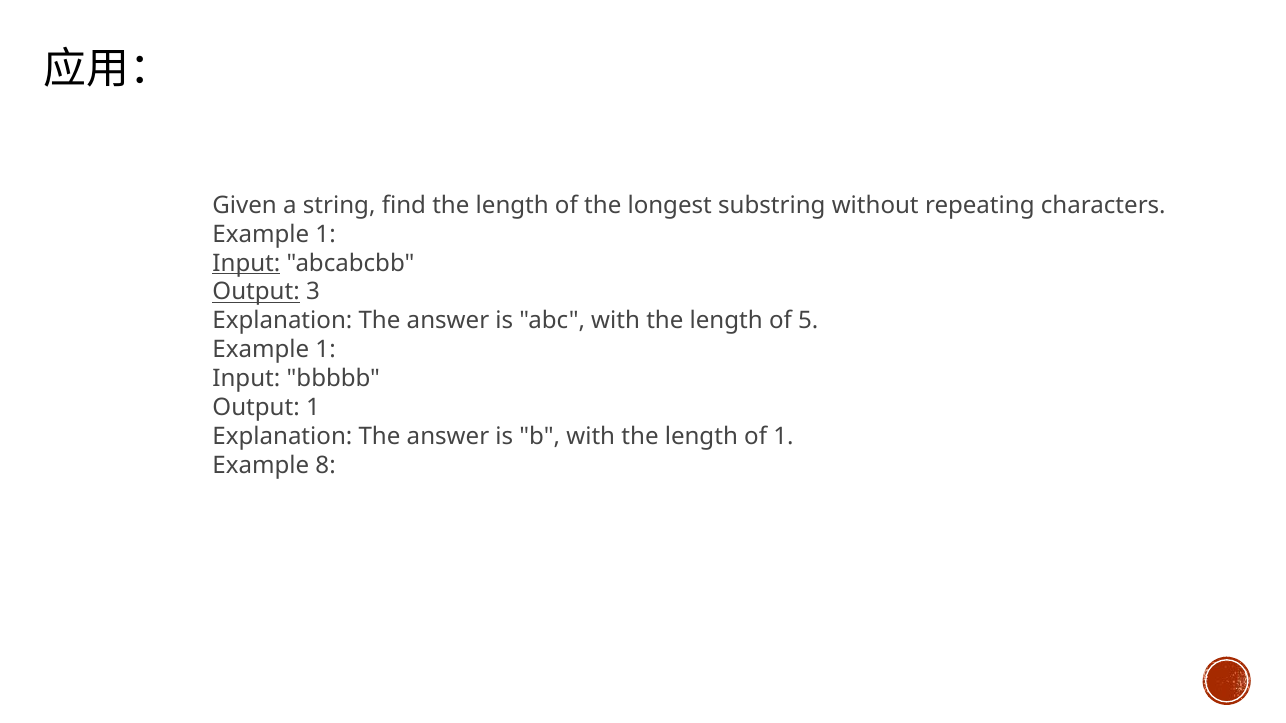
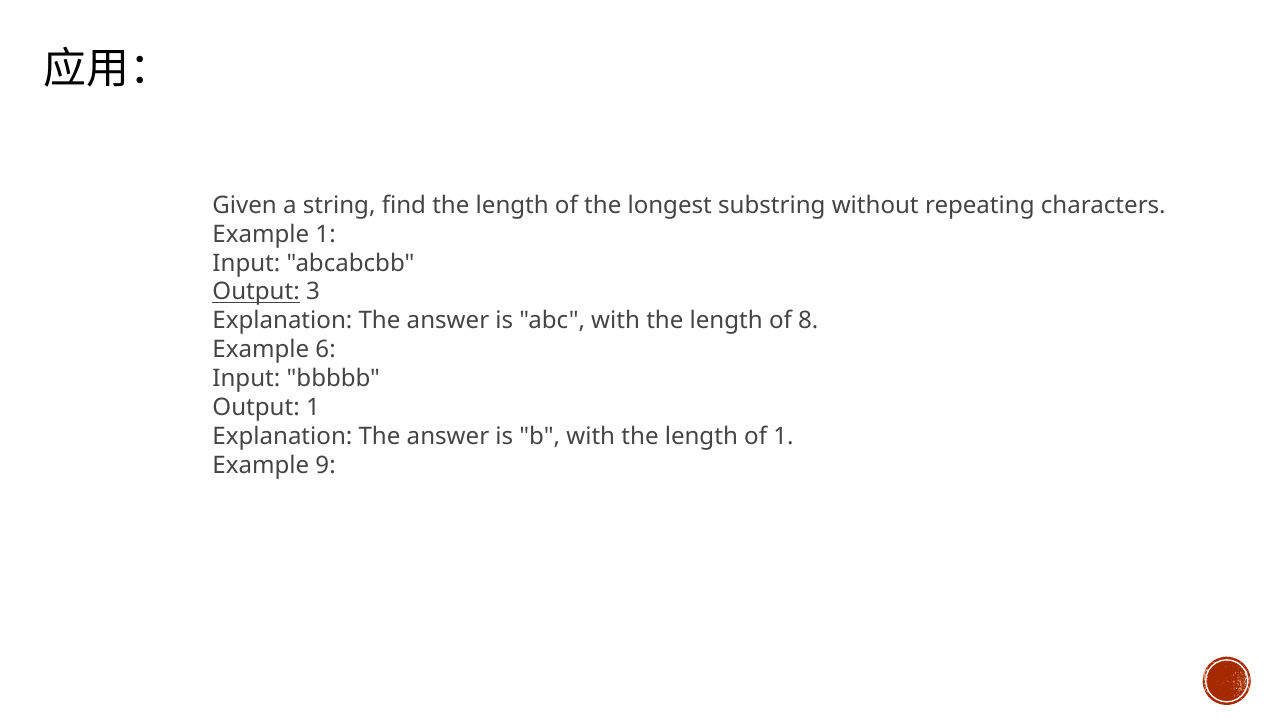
Input at (246, 263) underline: present -> none
5: 5 -> 8
1 at (326, 350): 1 -> 6
8: 8 -> 9
